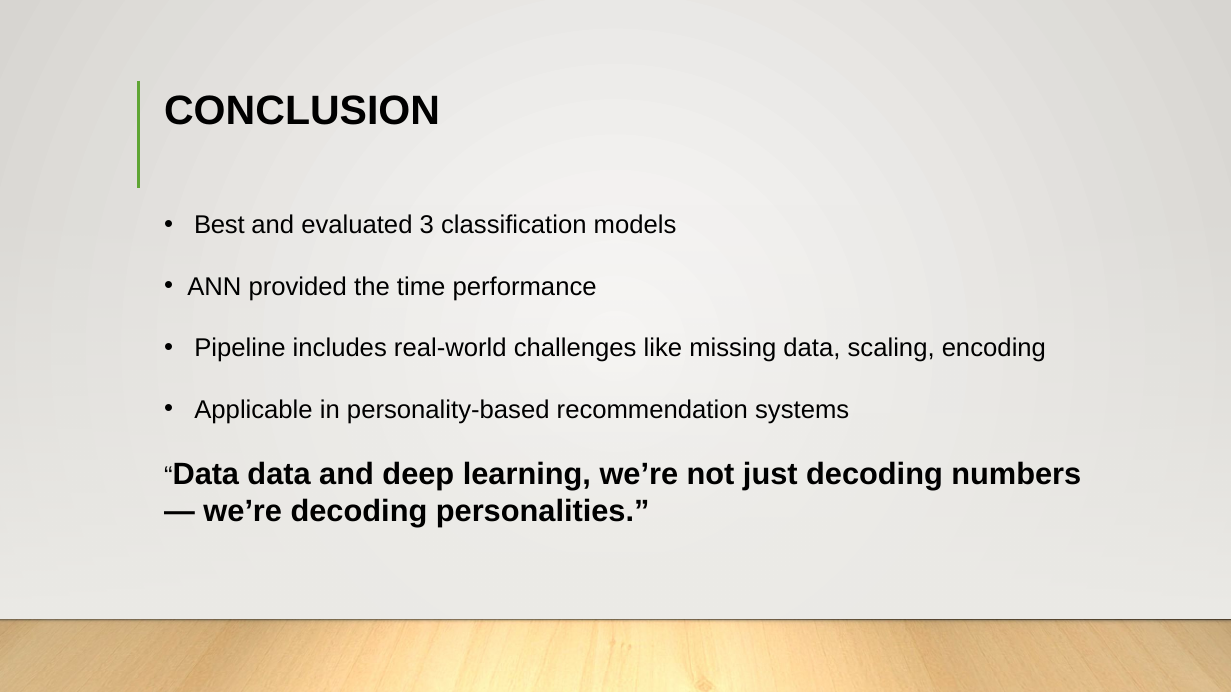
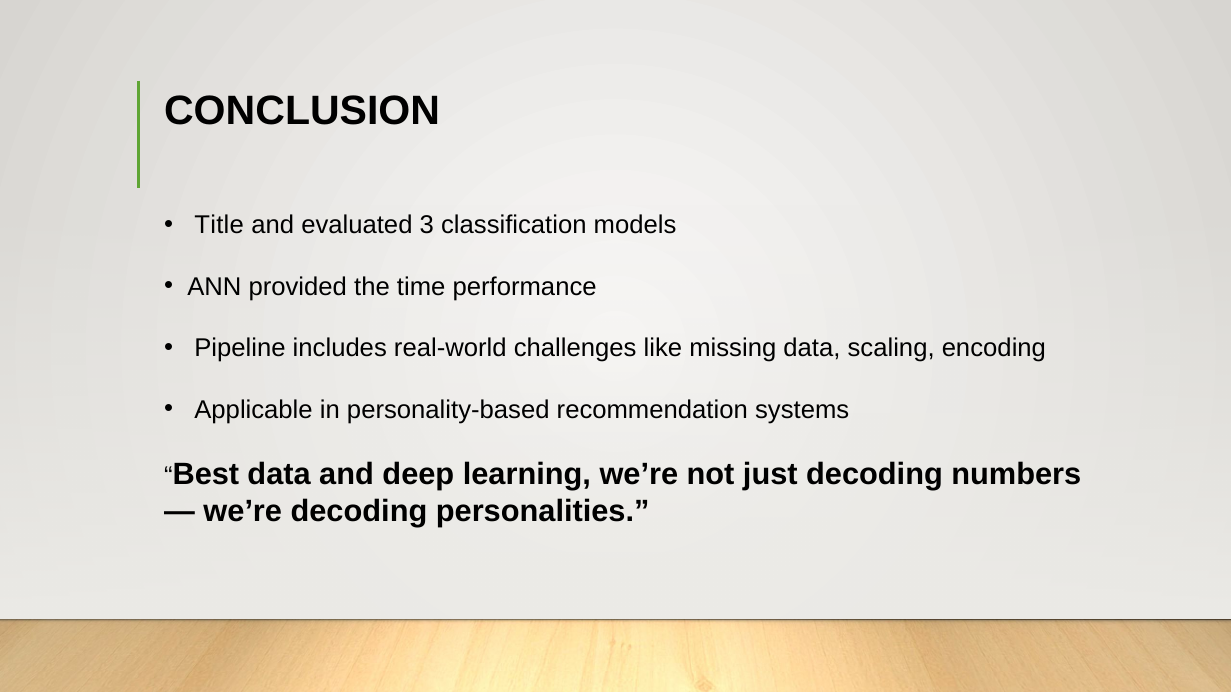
Best: Best -> Title
Data at (206, 475): Data -> Best
